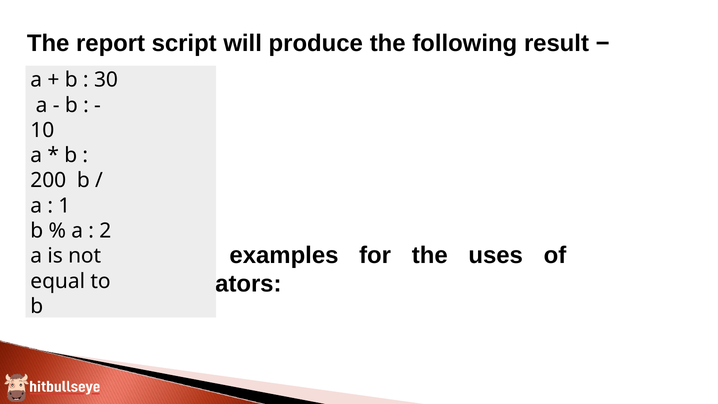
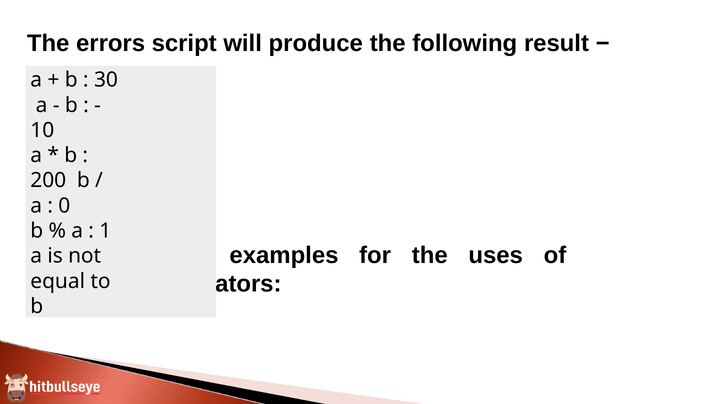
report: report -> errors
1: 1 -> 0
2: 2 -> 1
